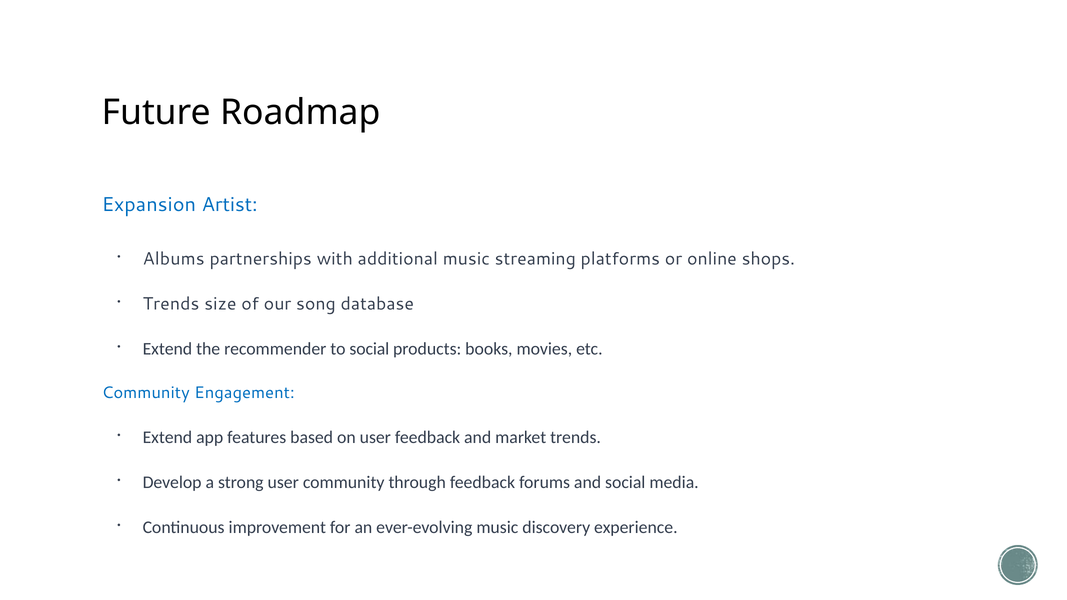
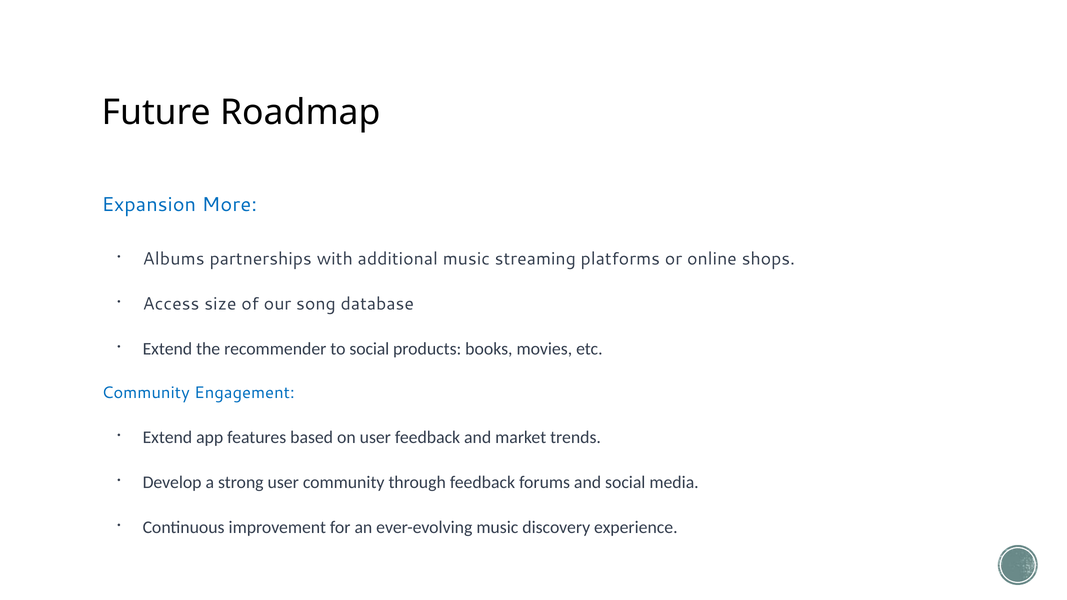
Artist: Artist -> More
Trends at (171, 304): Trends -> Access
